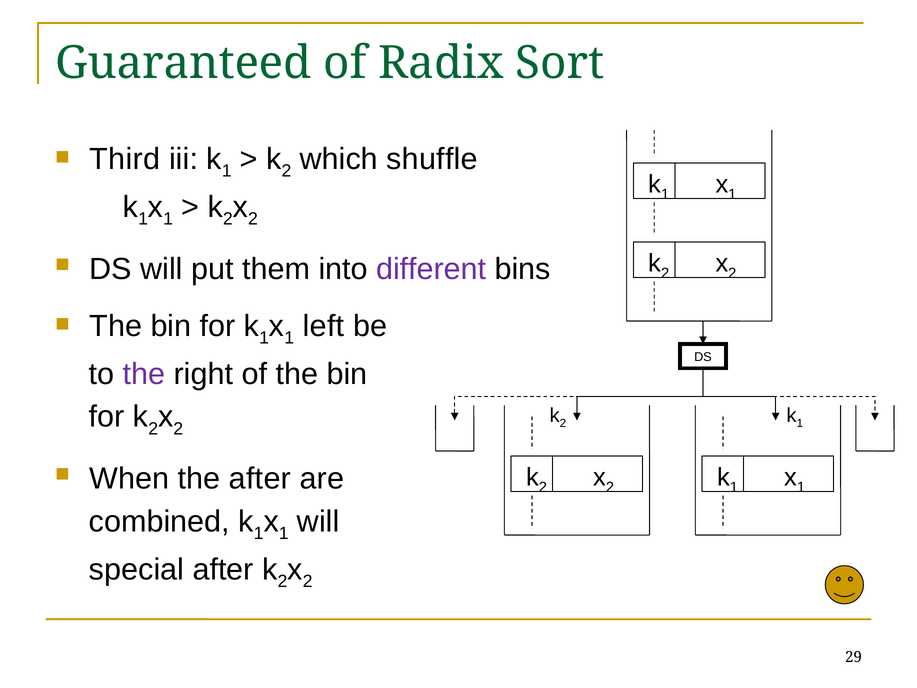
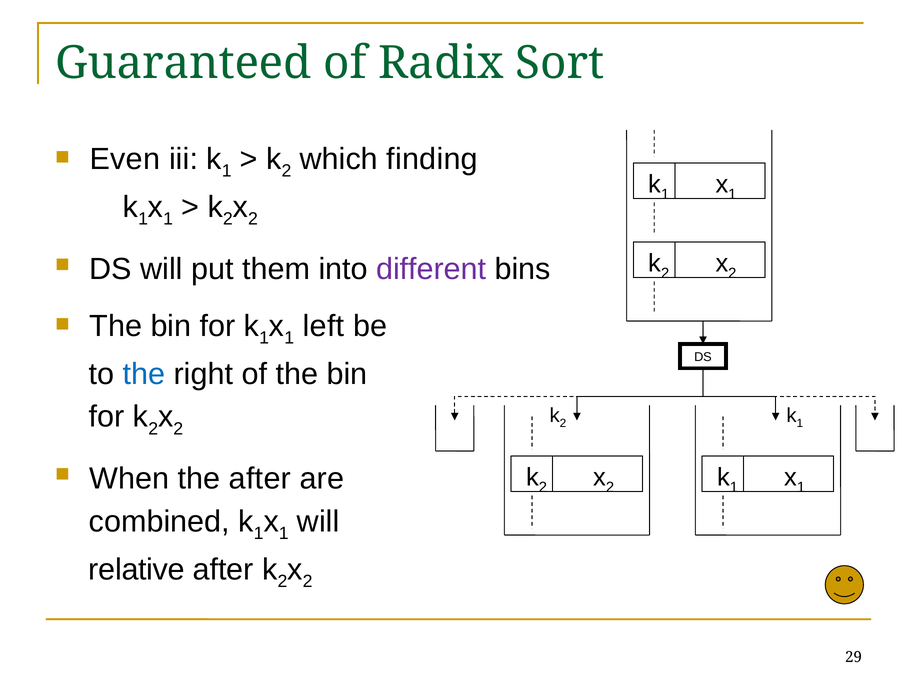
Third: Third -> Even
shuffle: shuffle -> finding
the at (144, 374) colour: purple -> blue
special: special -> relative
